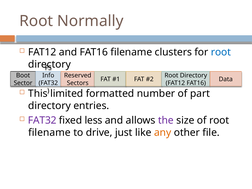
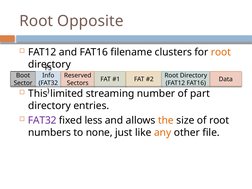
Normally: Normally -> Opposite
root at (221, 52) colour: blue -> orange
formatted: formatted -> streaming
the colour: purple -> orange
filename at (49, 133): filename -> numbers
drive: drive -> none
